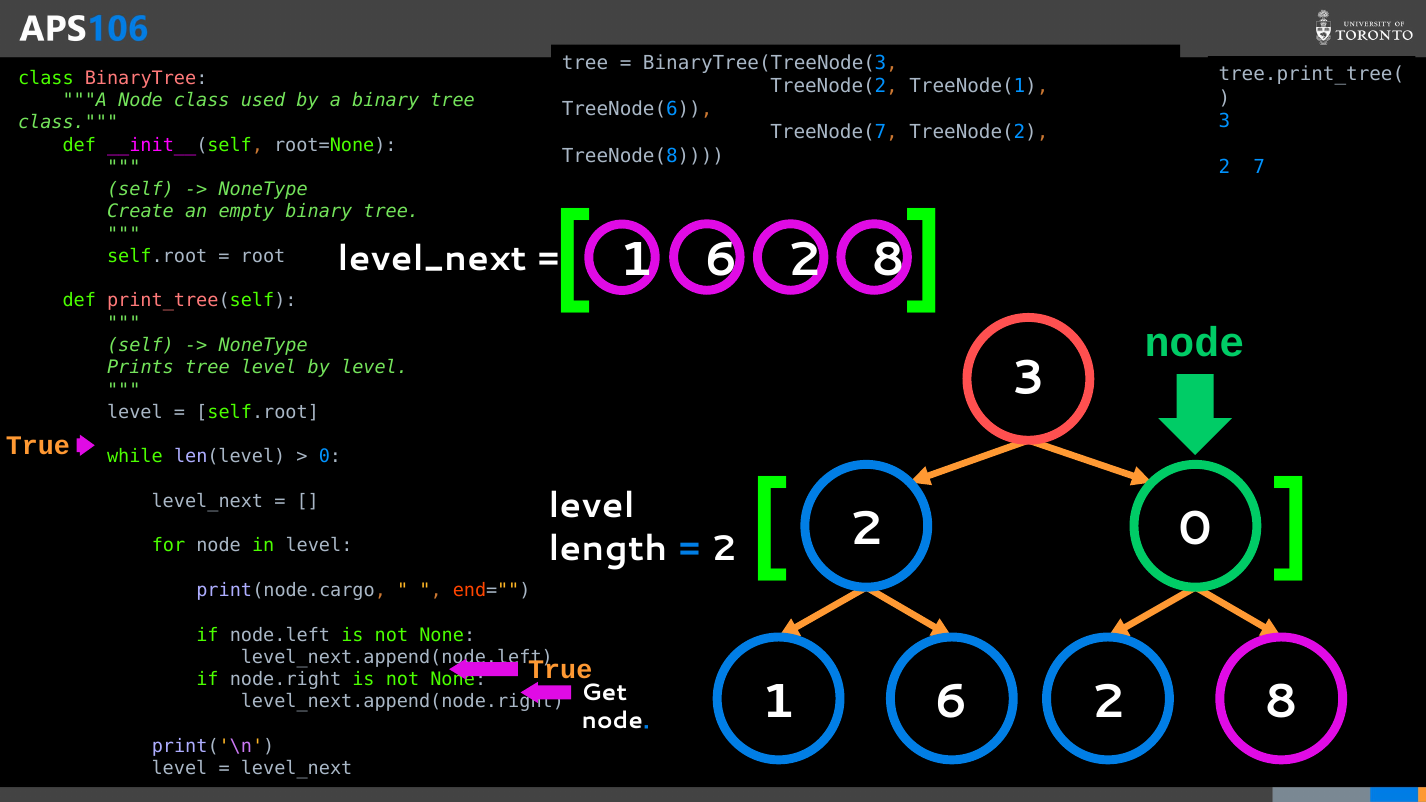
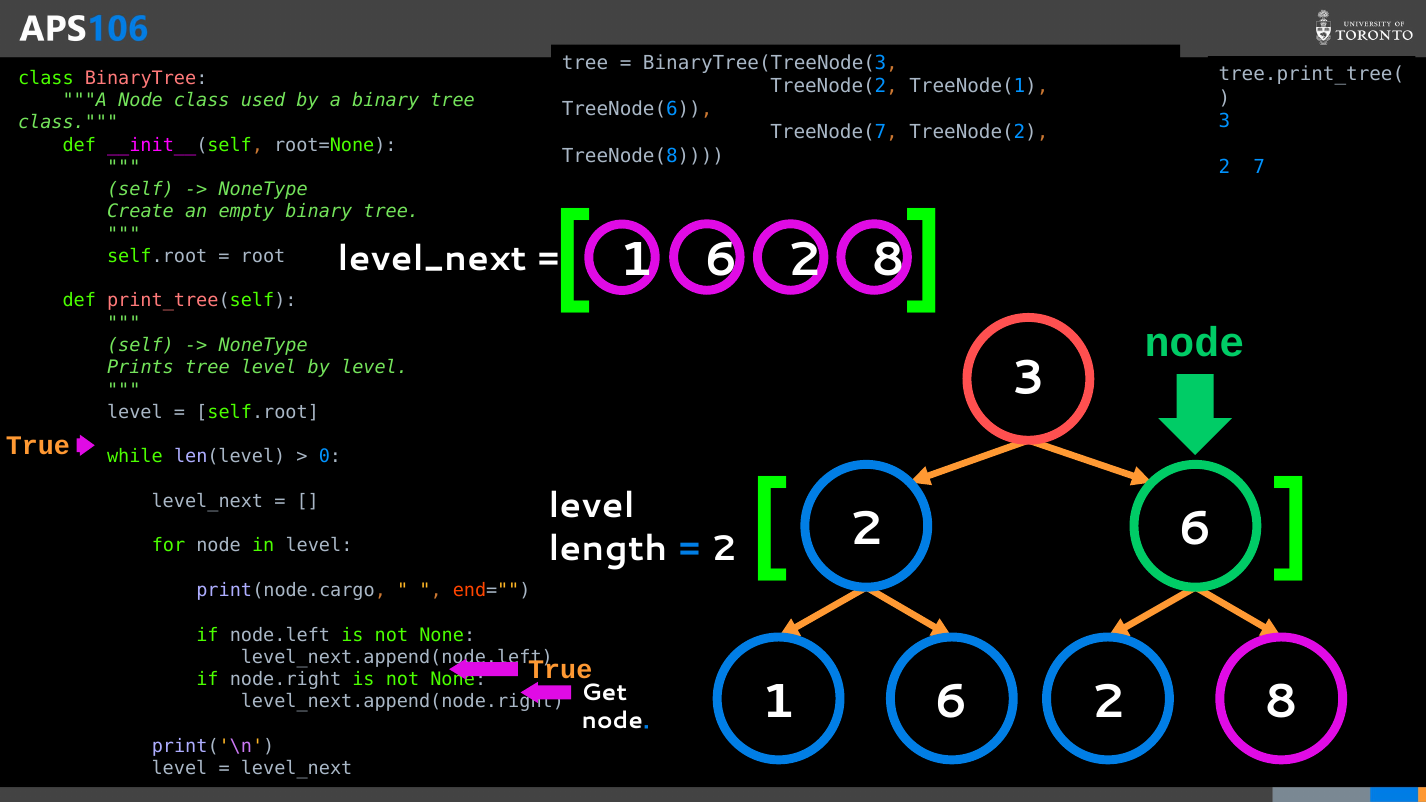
2 0: 0 -> 6
